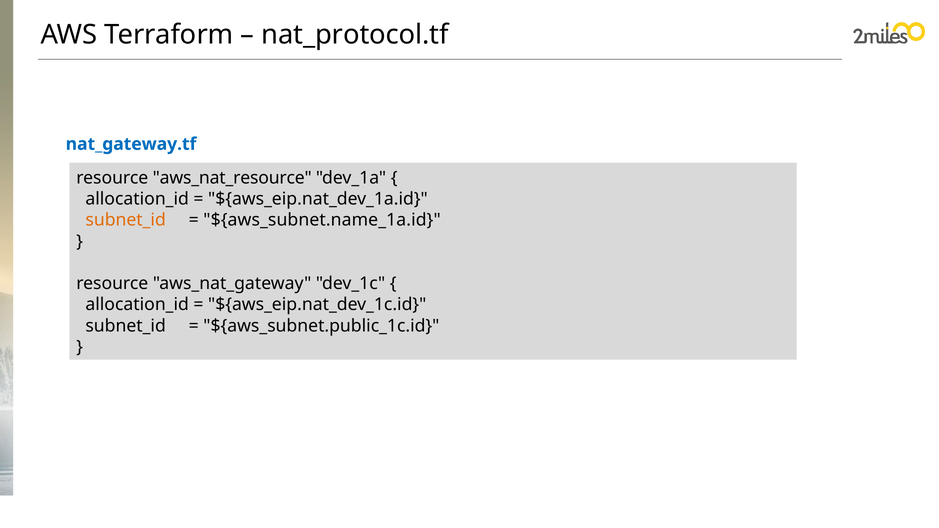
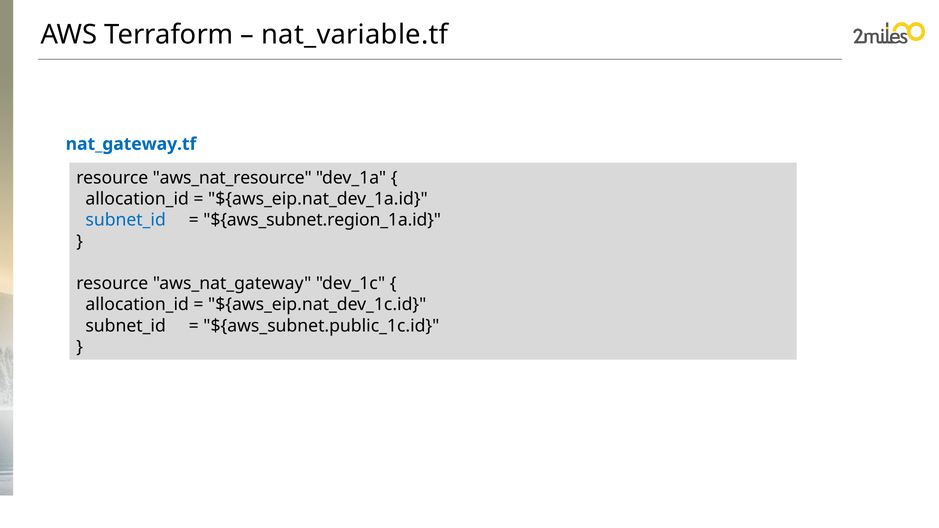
nat_protocol.tf: nat_protocol.tf -> nat_variable.tf
subnet_id at (126, 220) colour: orange -> blue
${aws_subnet.name_1a.id: ${aws_subnet.name_1a.id -> ${aws_subnet.region_1a.id
